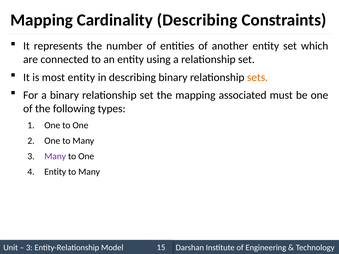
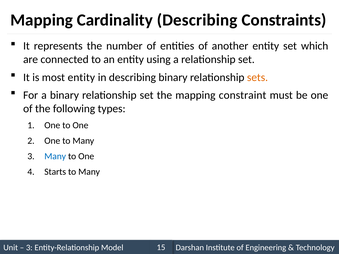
associated: associated -> constraint
Many at (55, 156) colour: purple -> blue
Entity at (55, 172): Entity -> Starts
